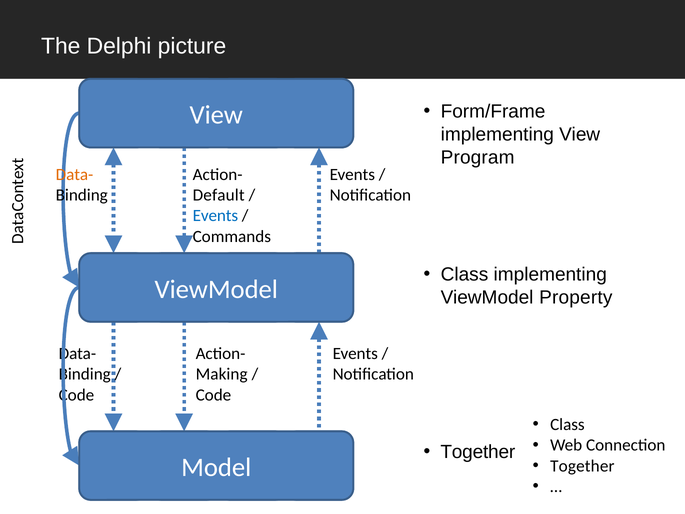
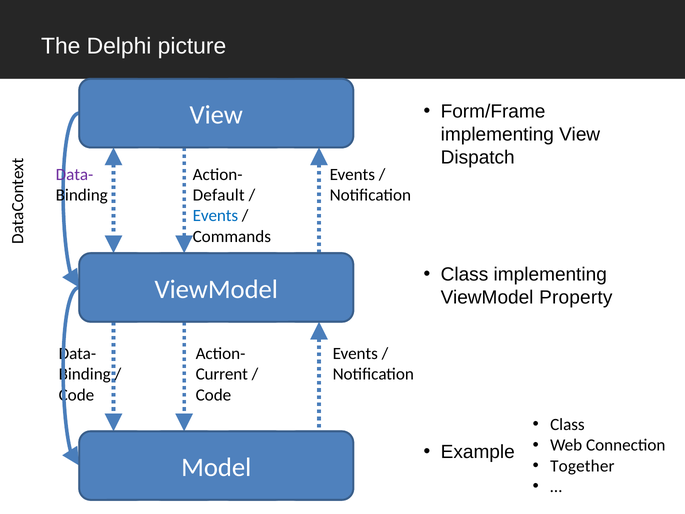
Program: Program -> Dispatch
Data- at (74, 175) colour: orange -> purple
Making: Making -> Current
Together at (478, 452): Together -> Example
